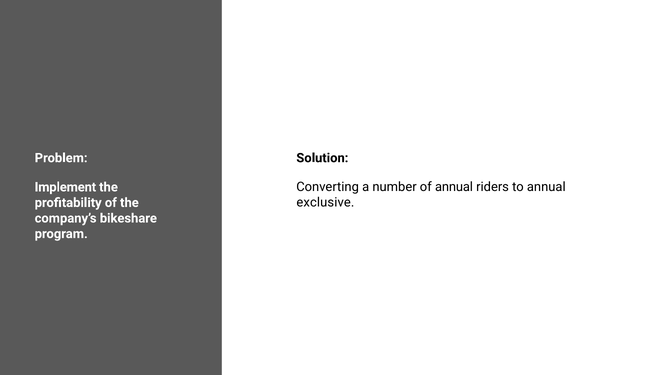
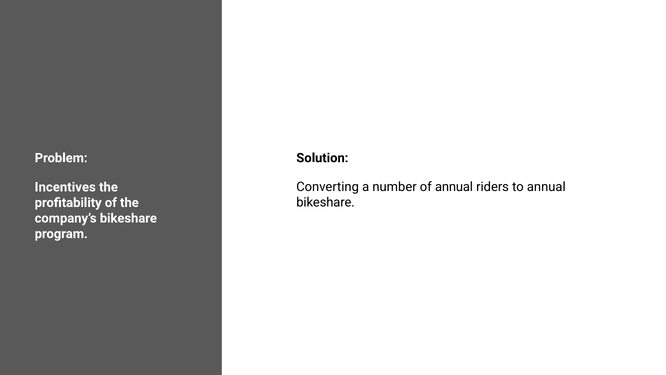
Implement: Implement -> Incentives
exclusive at (325, 202): exclusive -> bikeshare
